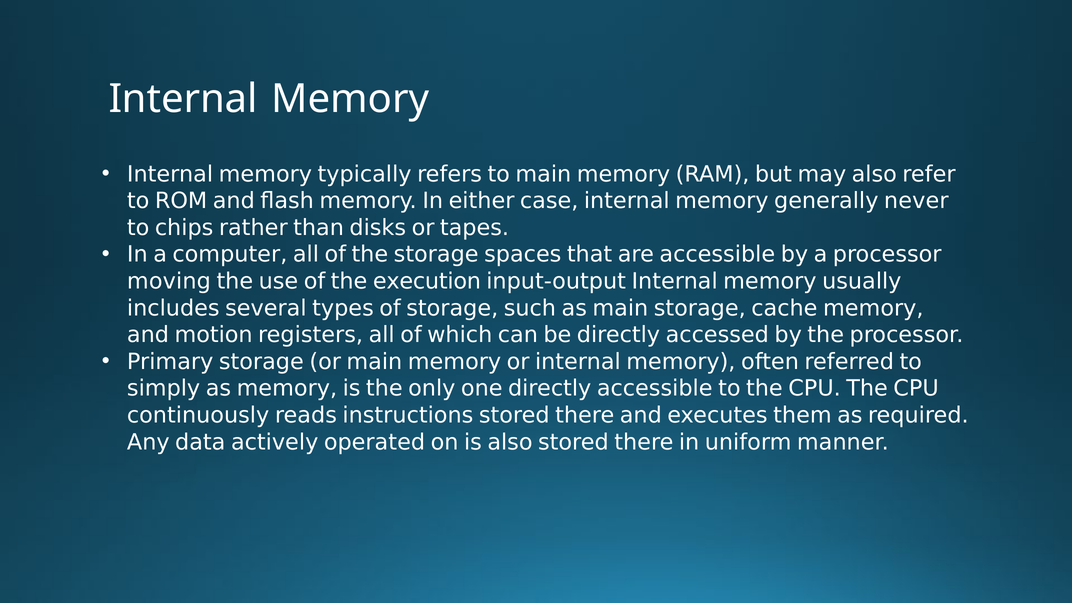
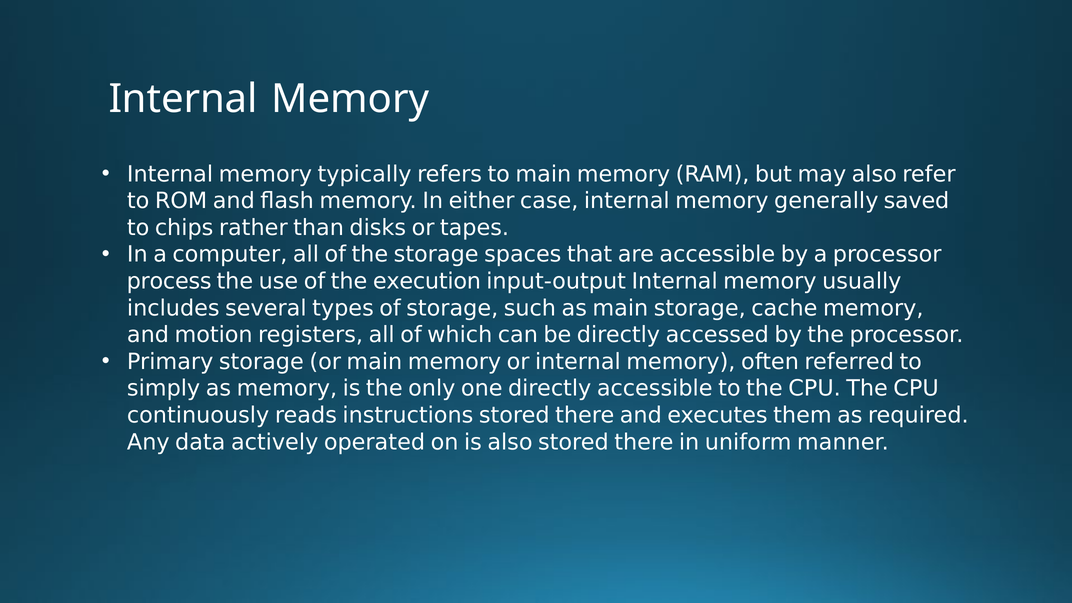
never: never -> saved
moving: moving -> process
